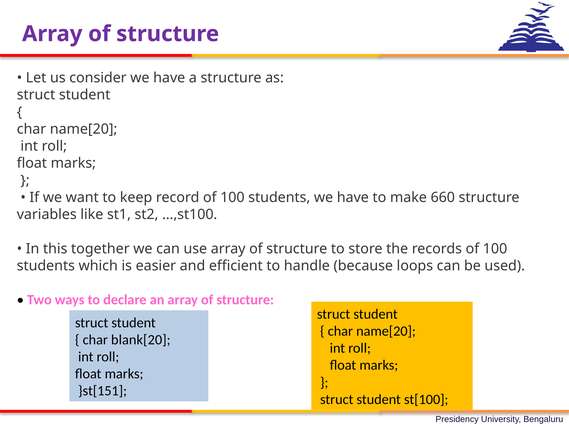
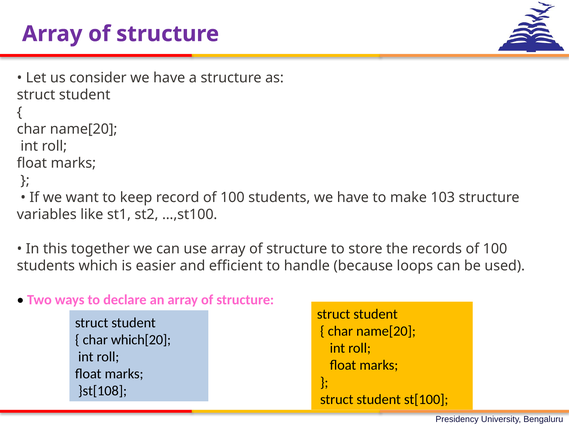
660: 660 -> 103
blank[20: blank[20 -> which[20
}st[151: }st[151 -> }st[108
